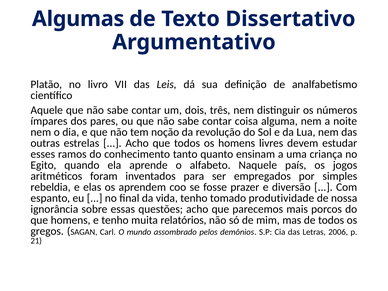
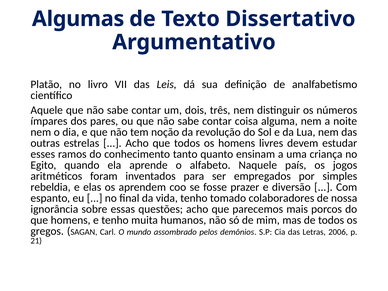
produtividade: produtividade -> colaboradores
relatórios: relatórios -> humanos
